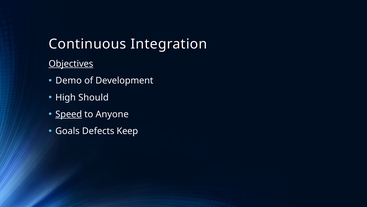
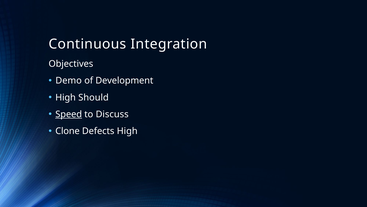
Objectives underline: present -> none
Anyone: Anyone -> Discuss
Goals: Goals -> Clone
Defects Keep: Keep -> High
